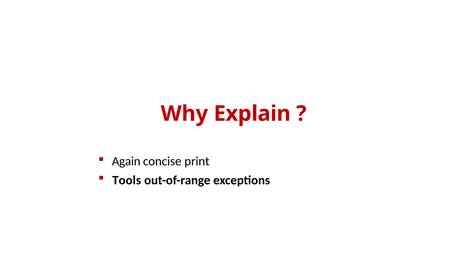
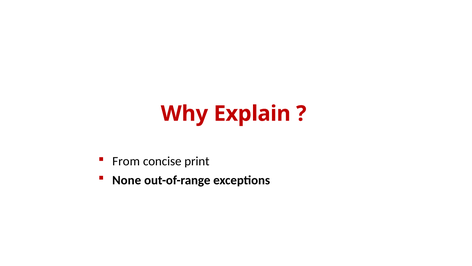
Again: Again -> From
Tools: Tools -> None
